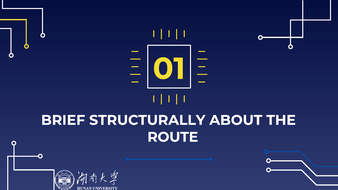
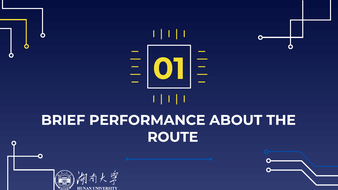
STRUCTURALLY: STRUCTURALLY -> PERFORMANCE
